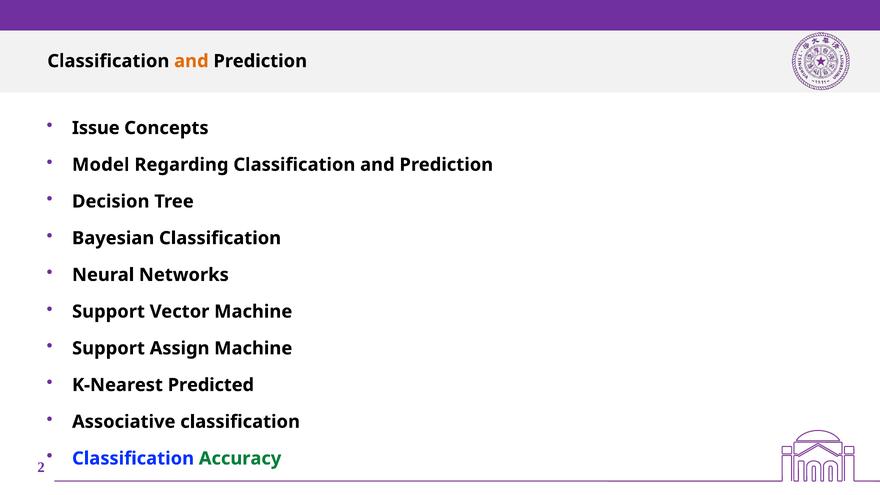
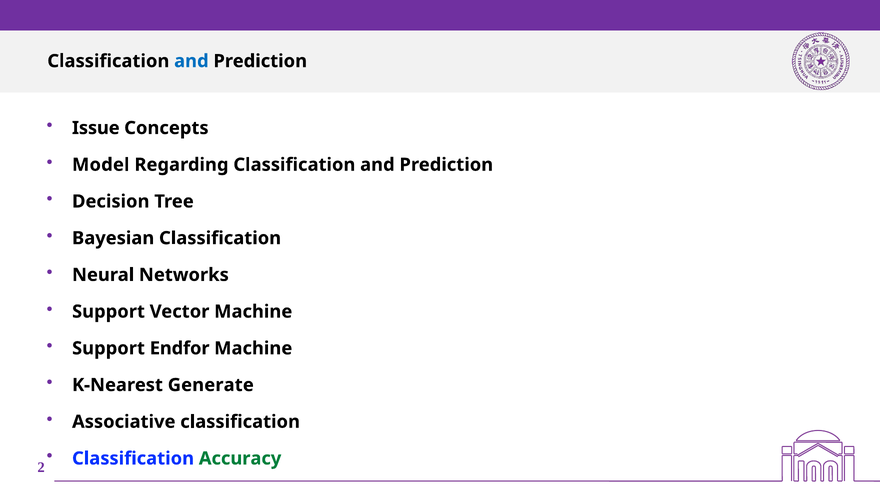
and at (191, 61) colour: orange -> blue
Assign: Assign -> Endfor
Predicted: Predicted -> Generate
